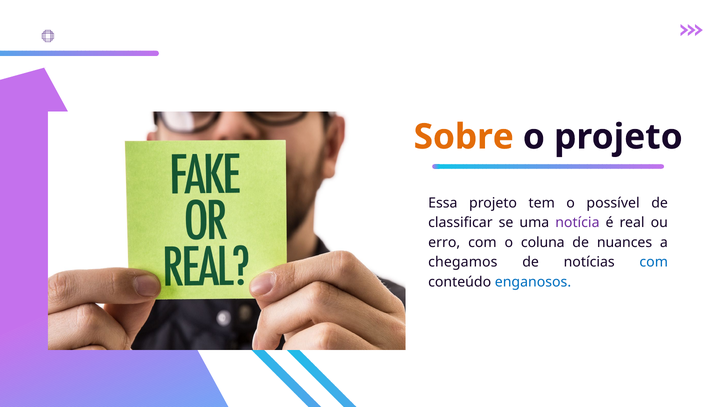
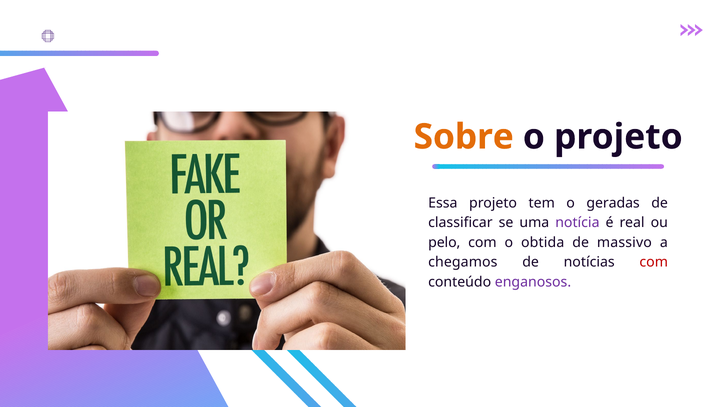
possível: possível -> geradas
erro: erro -> pelo
coluna: coluna -> obtida
nuances: nuances -> massivo
com at (654, 262) colour: blue -> red
enganosos colour: blue -> purple
